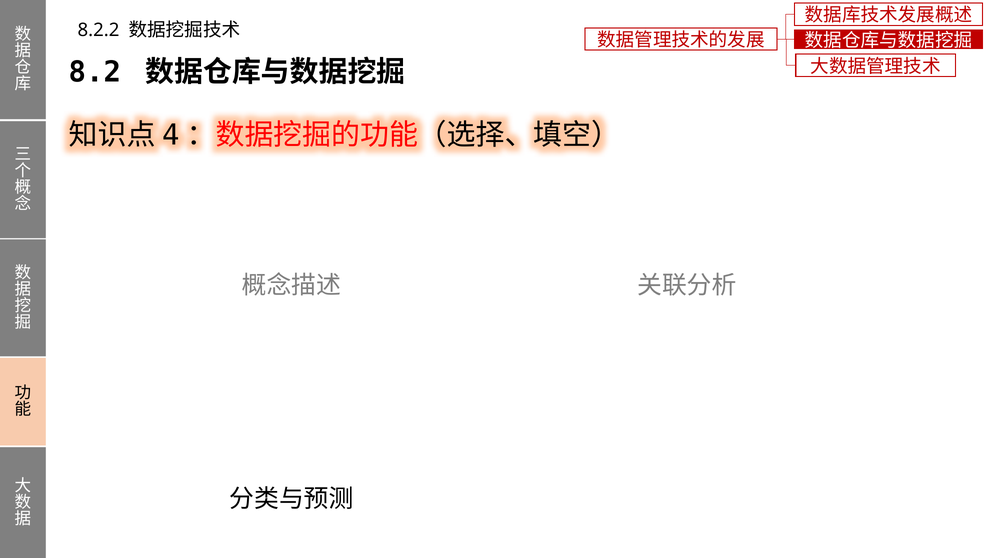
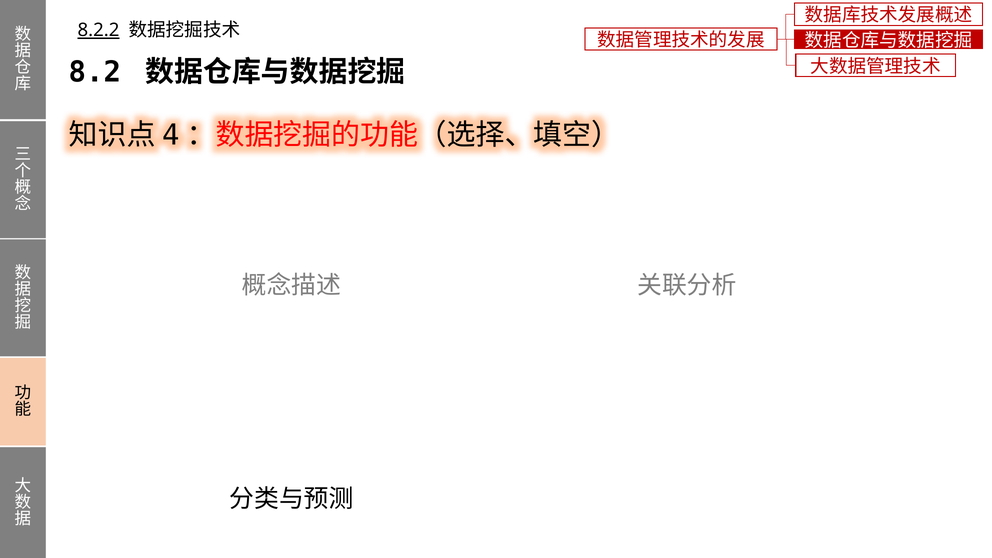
8.2.2 underline: none -> present
